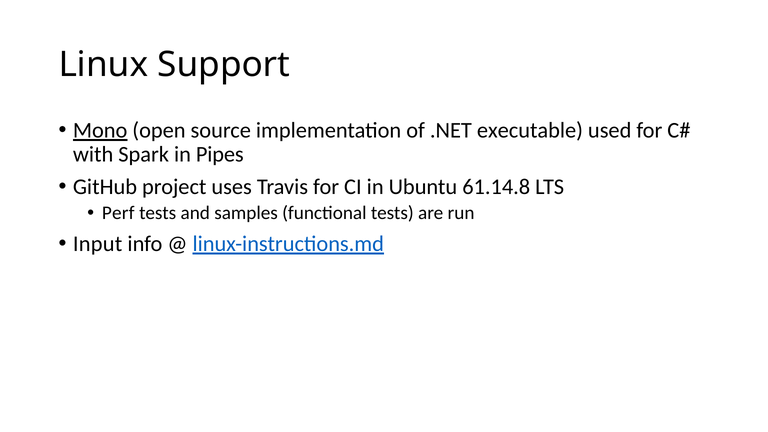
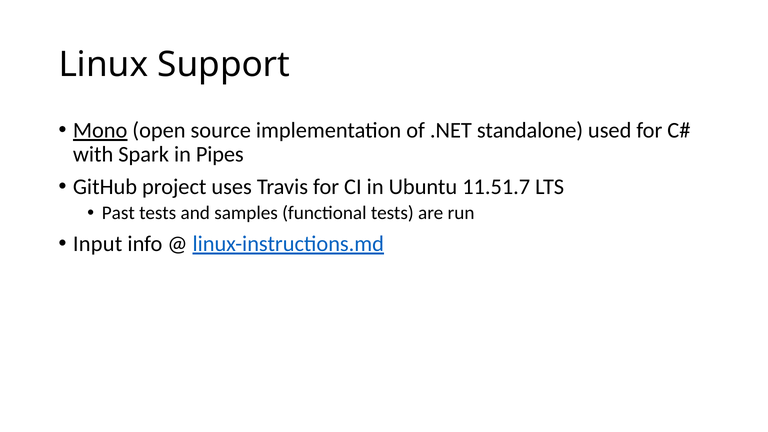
executable: executable -> standalone
61.14.8: 61.14.8 -> 11.51.7
Perf: Perf -> Past
